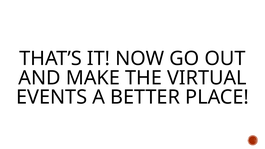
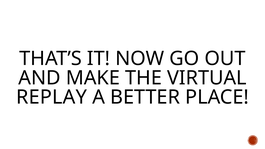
EVENTS: EVENTS -> REPLAY
